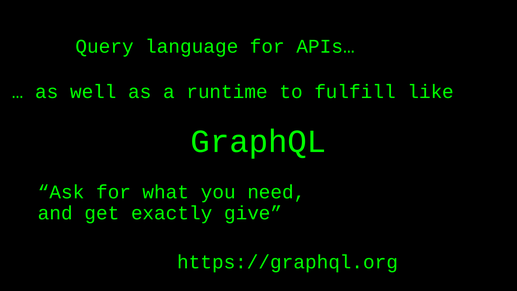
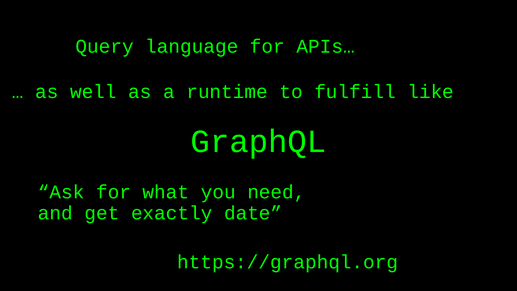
give: give -> date
